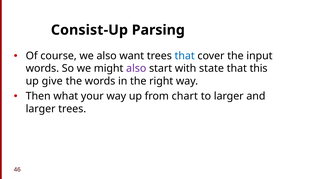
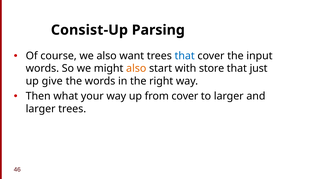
also at (136, 68) colour: purple -> orange
state: state -> store
this: this -> just
from chart: chart -> cover
